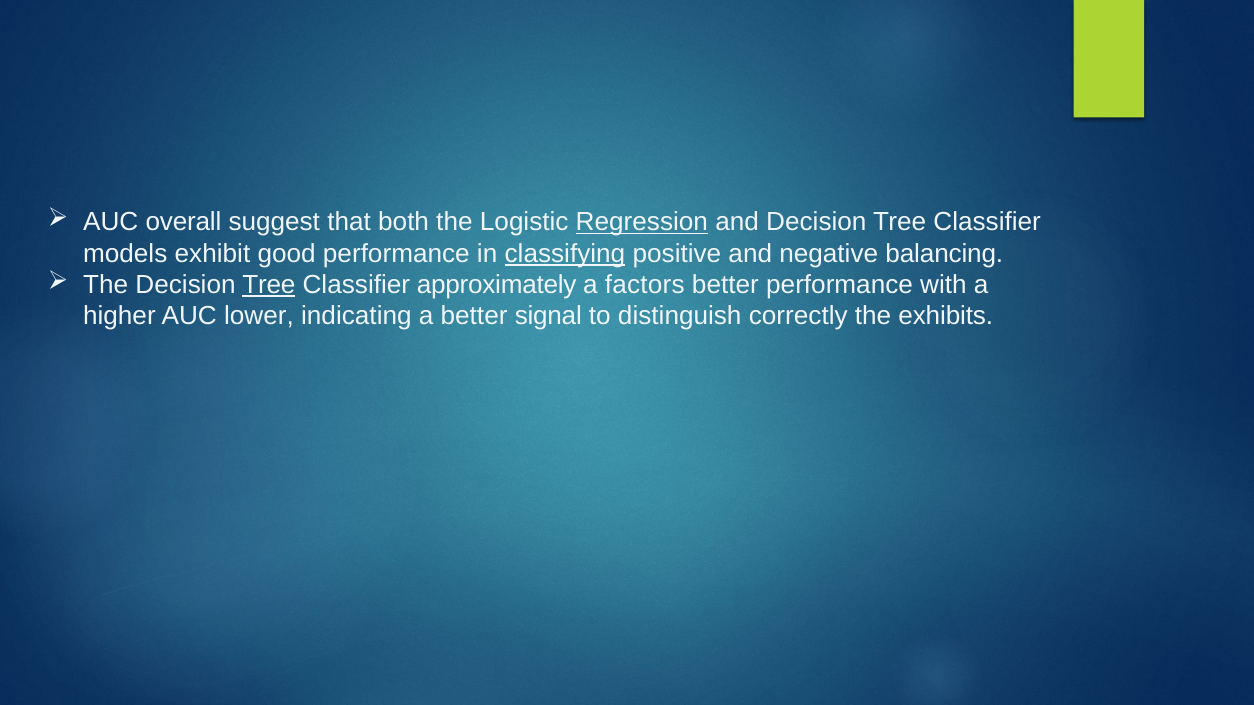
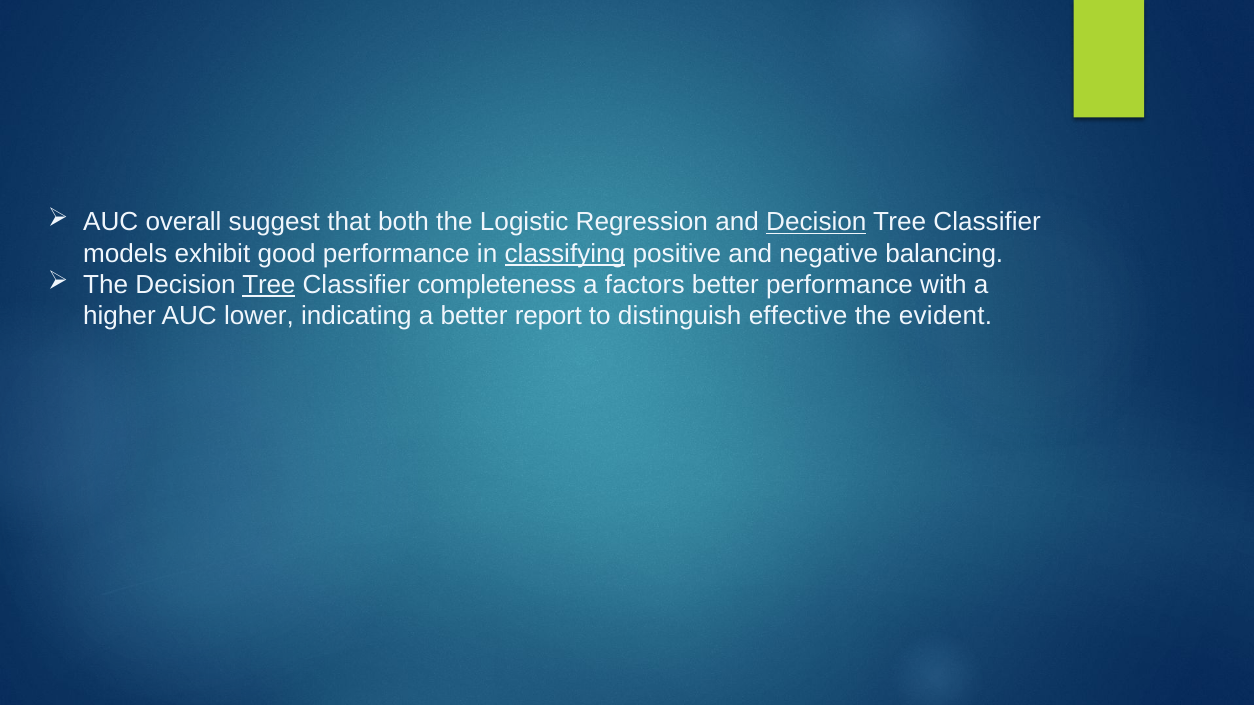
Regression underline: present -> none
Decision at (816, 222) underline: none -> present
approximately: approximately -> completeness
signal: signal -> report
correctly: correctly -> effective
exhibits: exhibits -> evident
